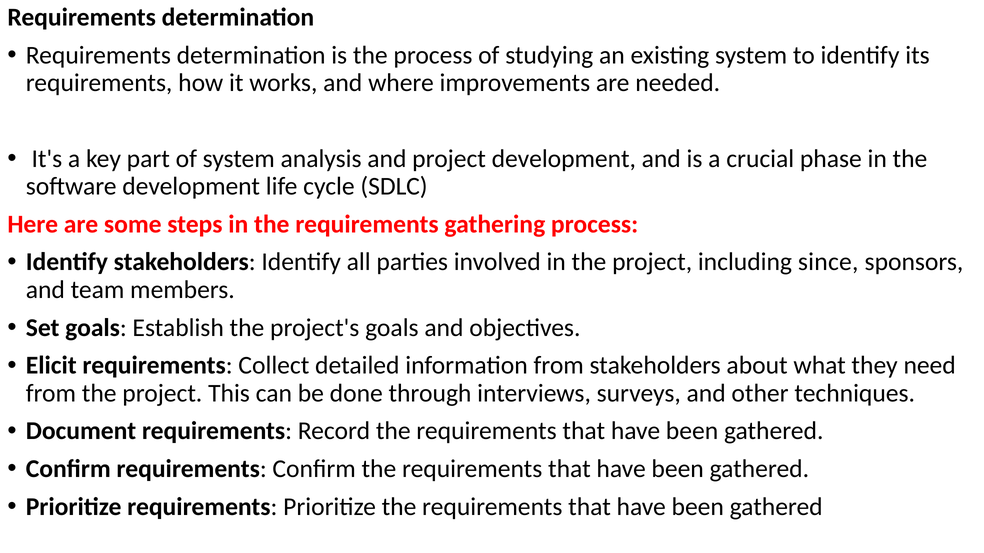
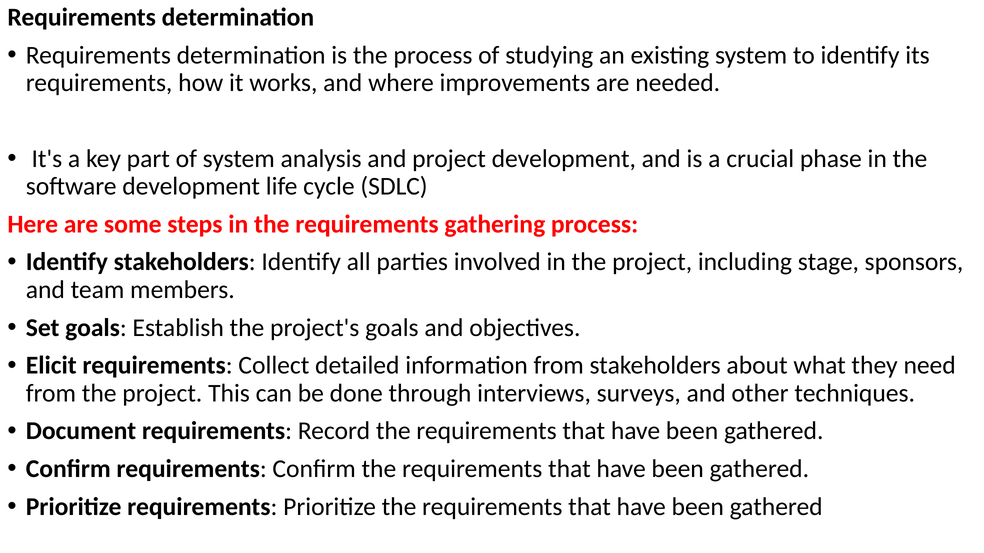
since: since -> stage
